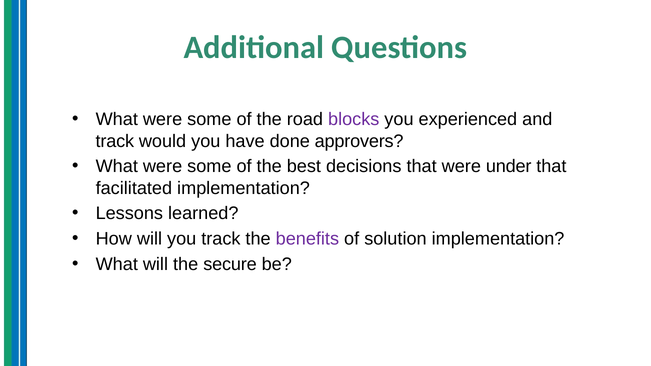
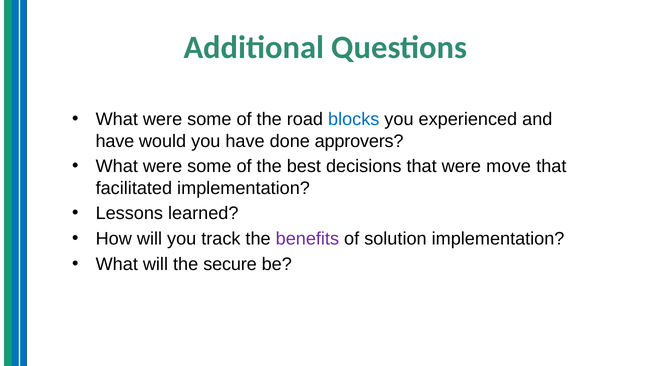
blocks colour: purple -> blue
track at (115, 141): track -> have
under: under -> move
